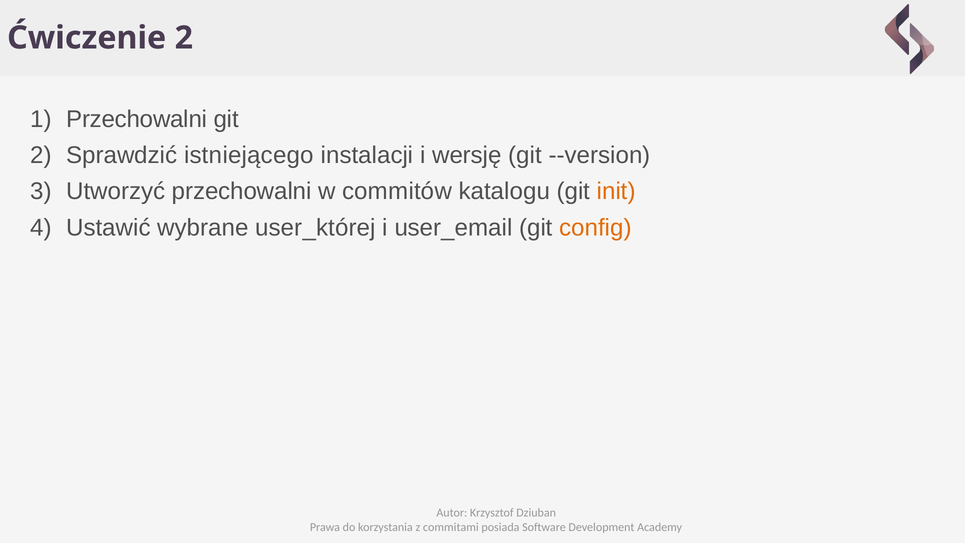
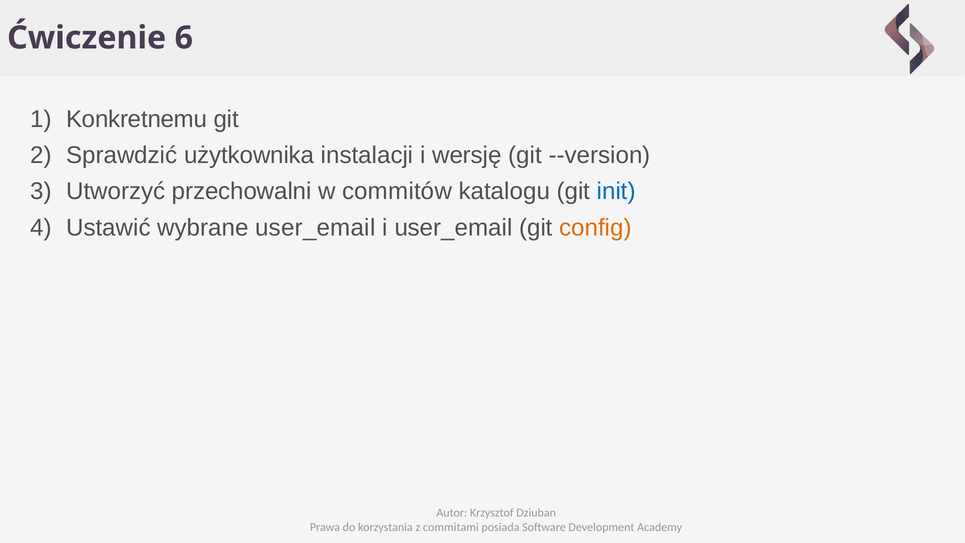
Ćwiczenie 2: 2 -> 6
1 Przechowalni: Przechowalni -> Konkretnemu
istniejącego: istniejącego -> użytkownika
init colour: orange -> blue
wybrane user_której: user_której -> user_email
